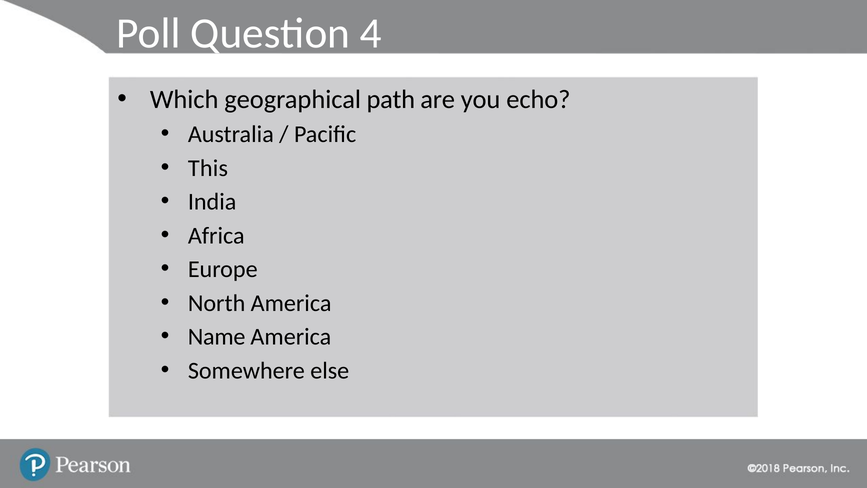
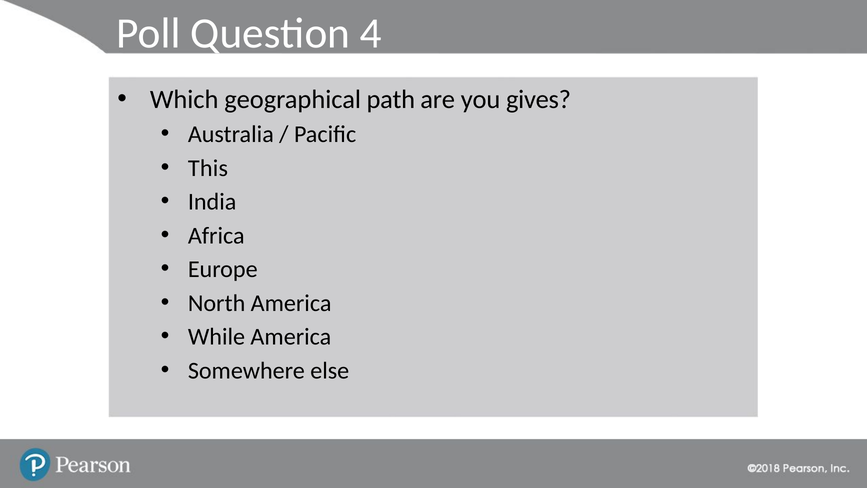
echo: echo -> gives
Name: Name -> While
